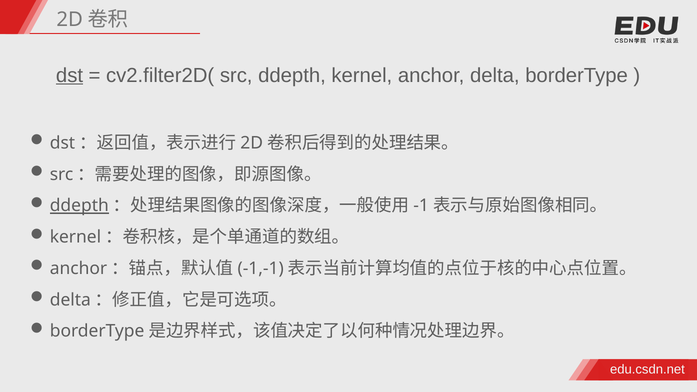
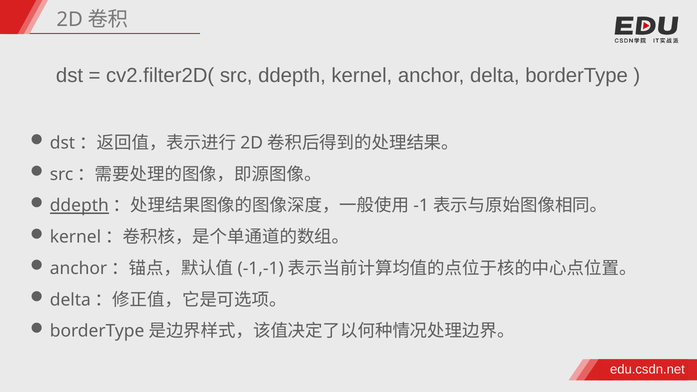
dst at (70, 75) underline: present -> none
